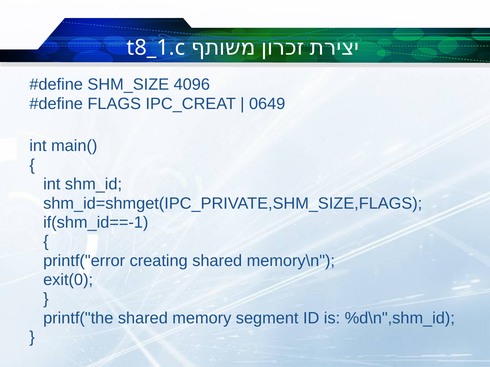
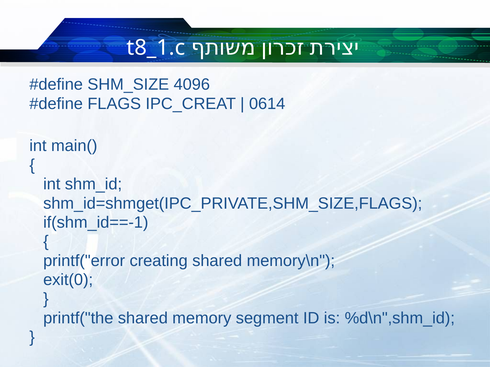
0649: 0649 -> 0614
